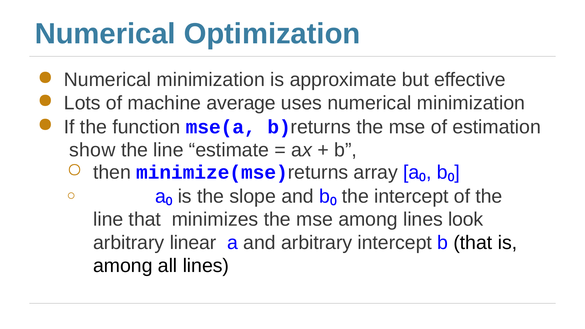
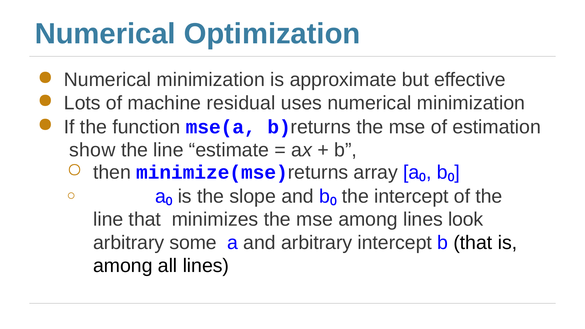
average: average -> residual
linear: linear -> some
